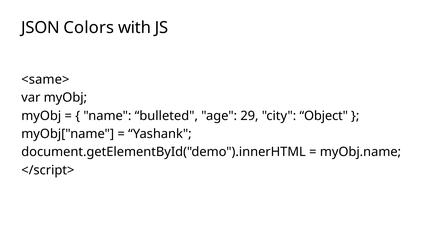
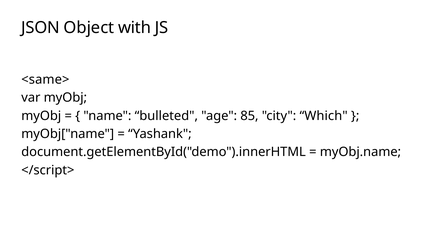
Colors: Colors -> Object
29: 29 -> 85
Object: Object -> Which
